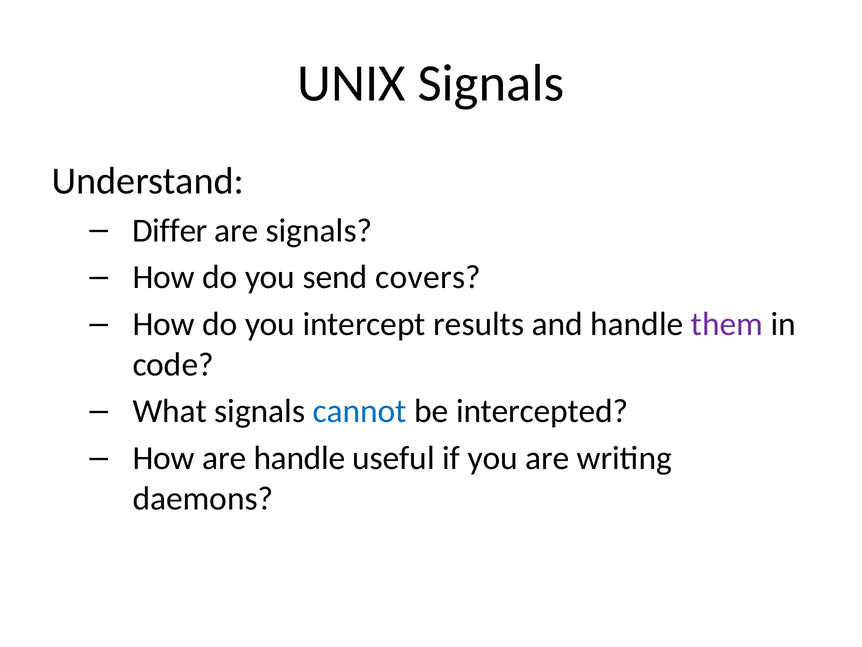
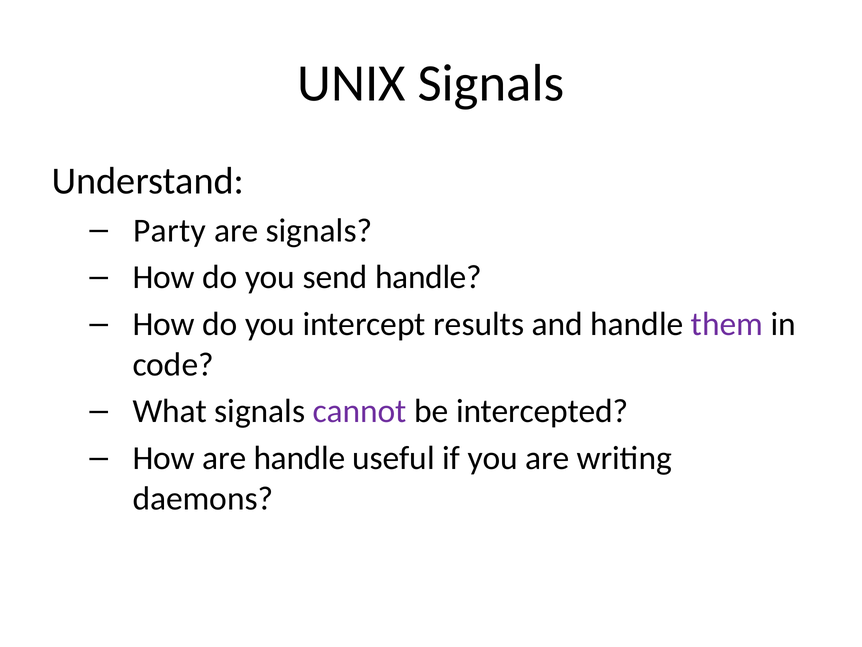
Differ: Differ -> Party
send covers: covers -> handle
cannot colour: blue -> purple
